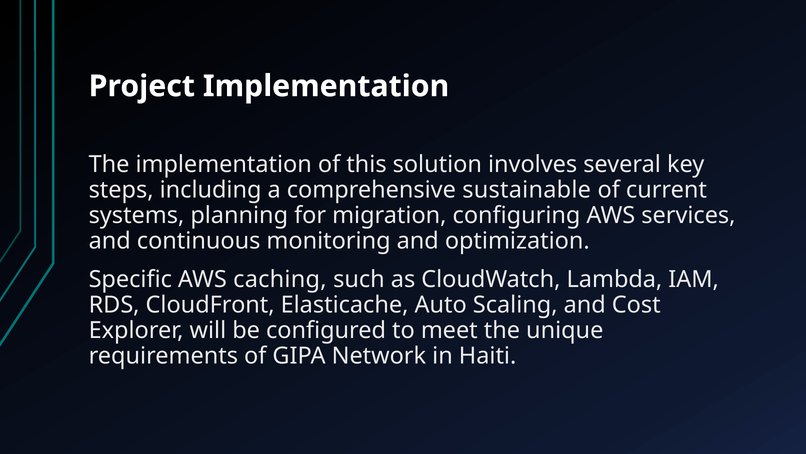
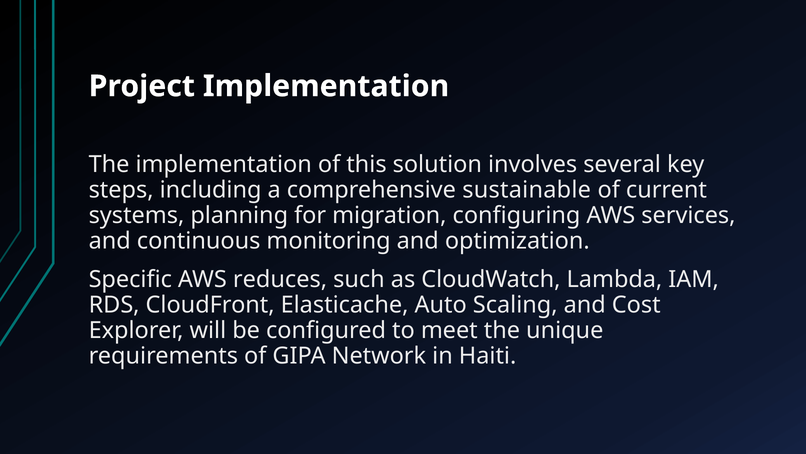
caching: caching -> reduces
